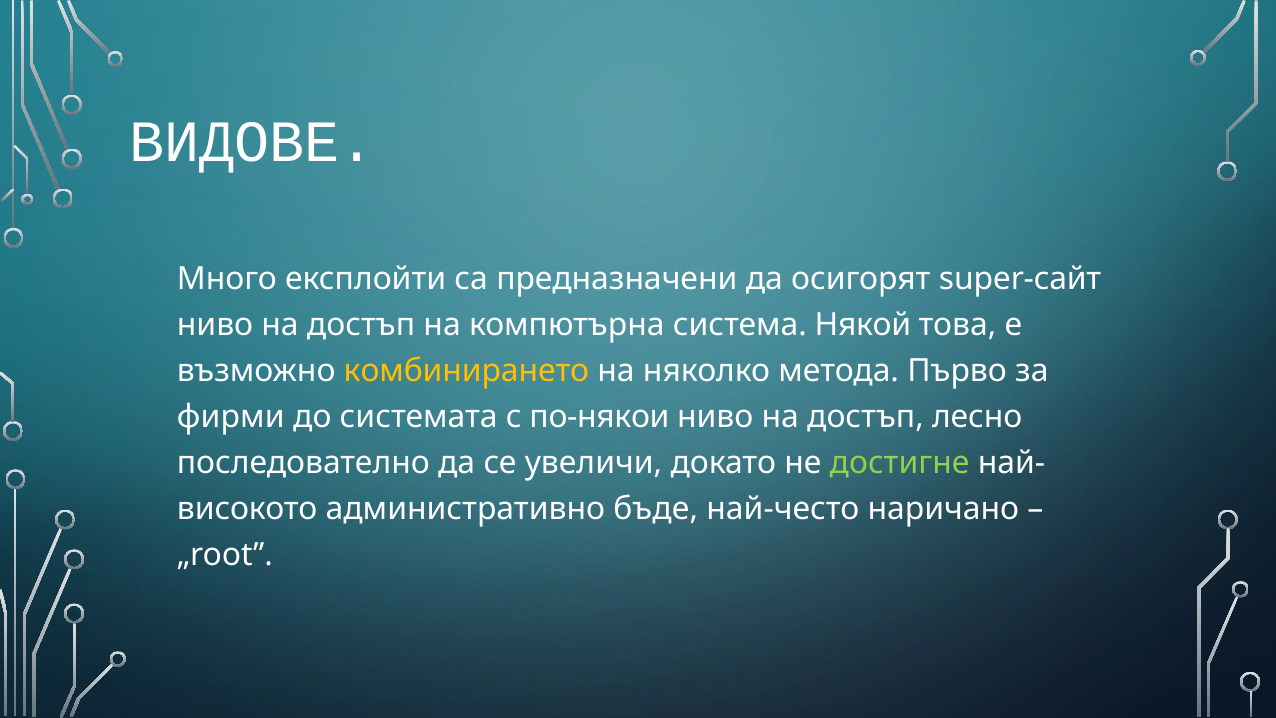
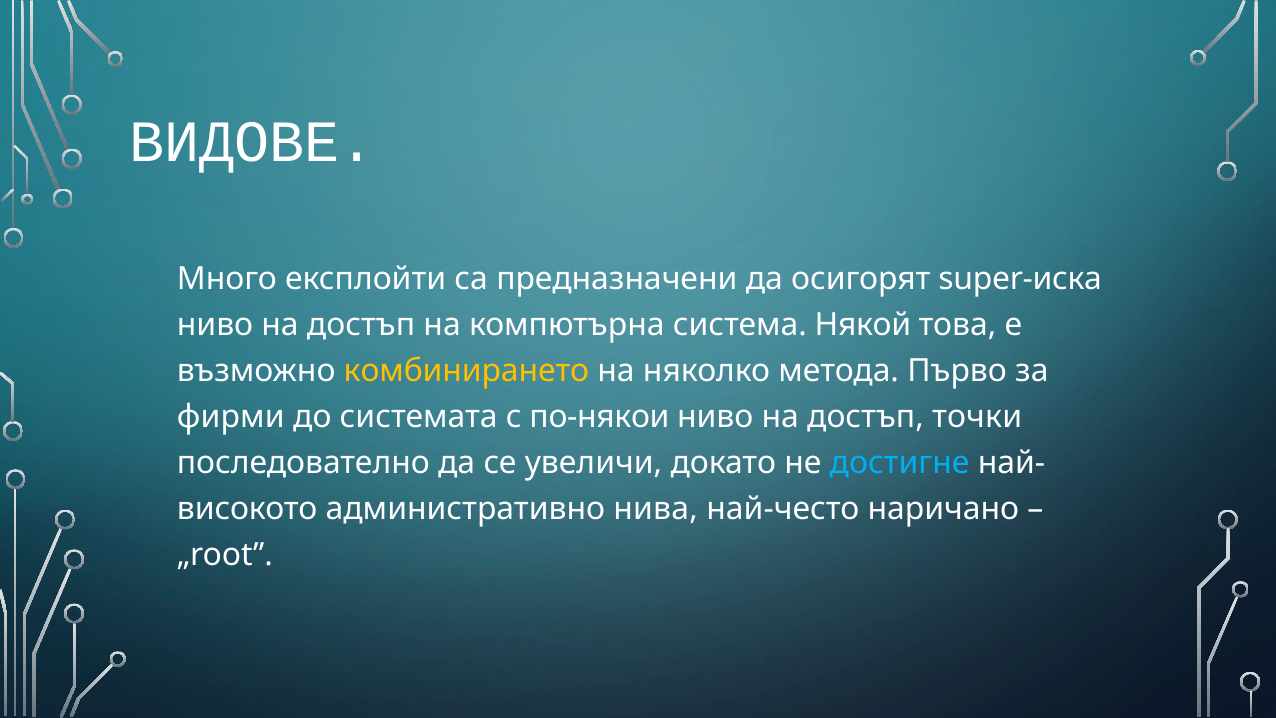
super-сайт: super-сайт -> super-иска
лесно: лесно -> точки
достигне colour: light green -> light blue
бъде: бъде -> нива
